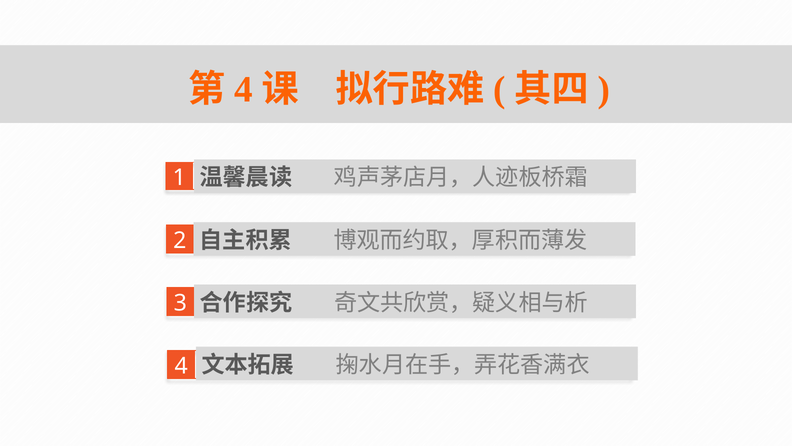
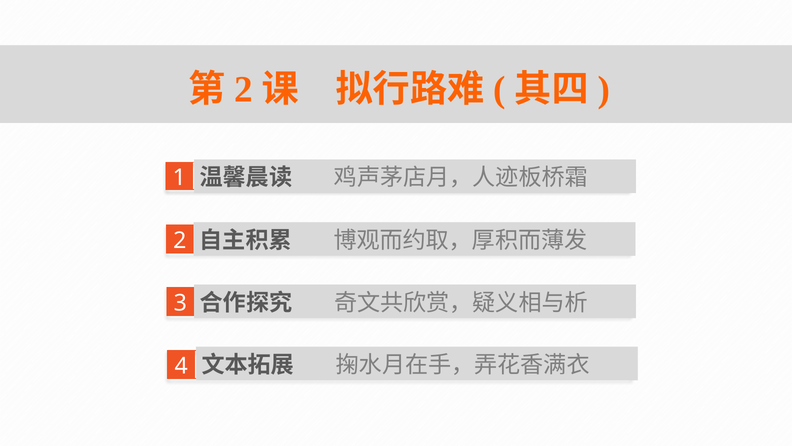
4 at (243, 89): 4 -> 2
